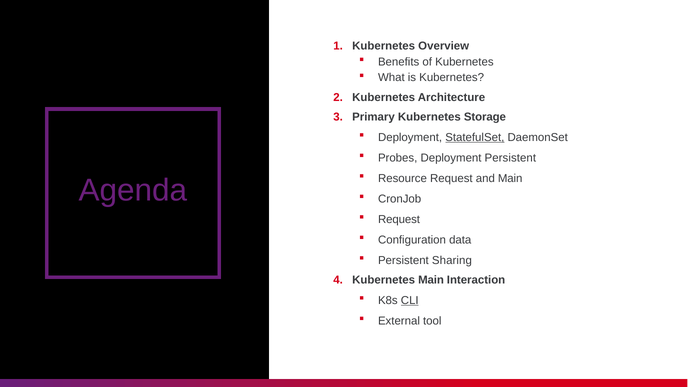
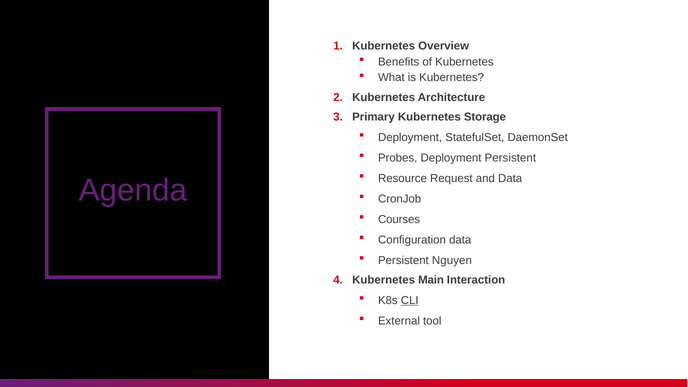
StatefulSet underline: present -> none
and Main: Main -> Data
Request at (399, 219): Request -> Courses
Sharing: Sharing -> Nguyen
